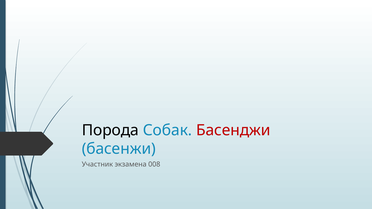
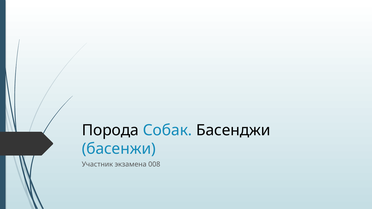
Басенджи colour: red -> black
